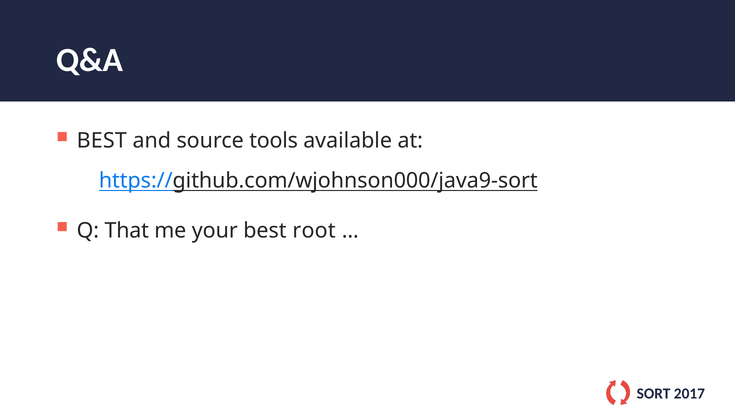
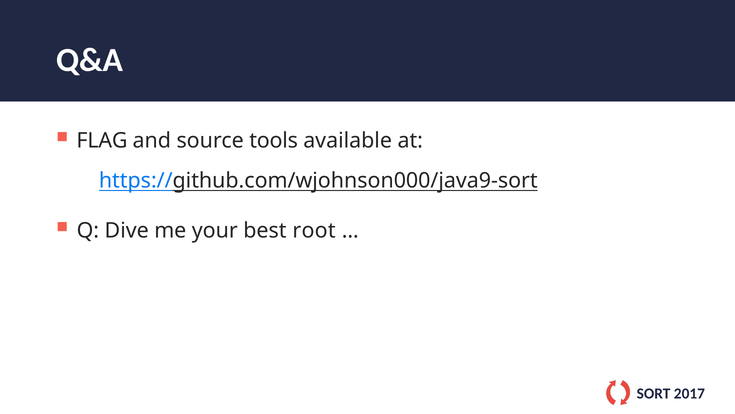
BEST at (102, 140): BEST -> FLAG
That: That -> Dive
